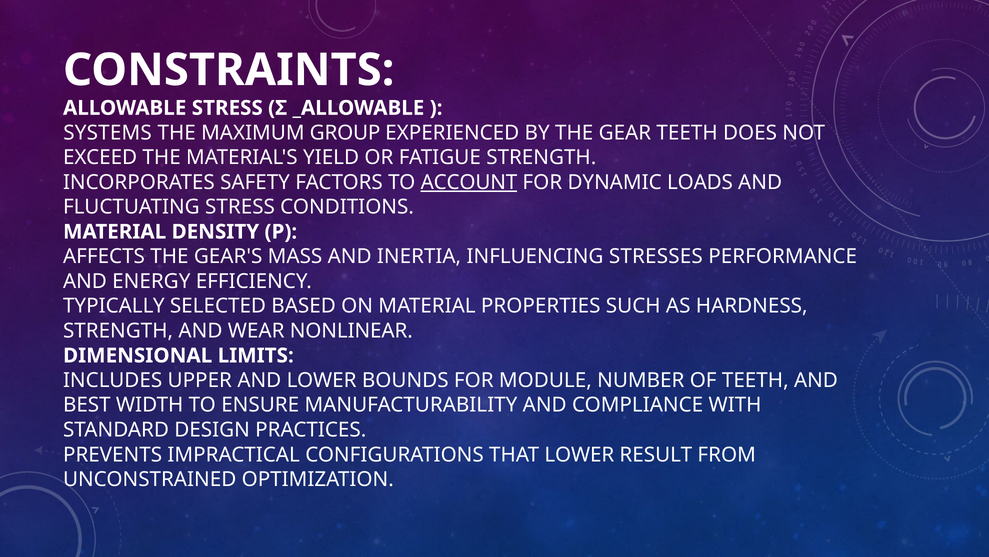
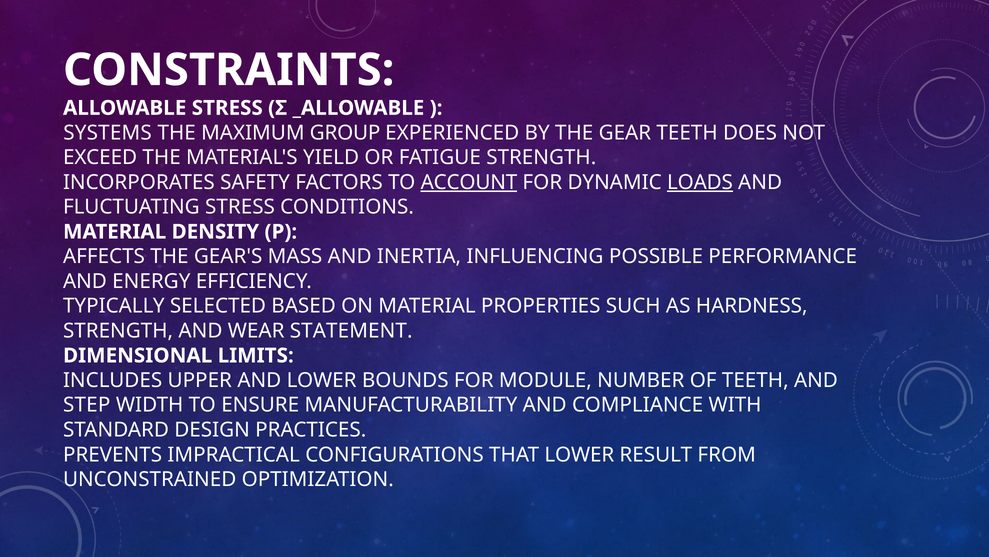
LOADS underline: none -> present
STRESSES: STRESSES -> POSSIBLE
NONLINEAR: NONLINEAR -> STATEMENT
BEST: BEST -> STEP
